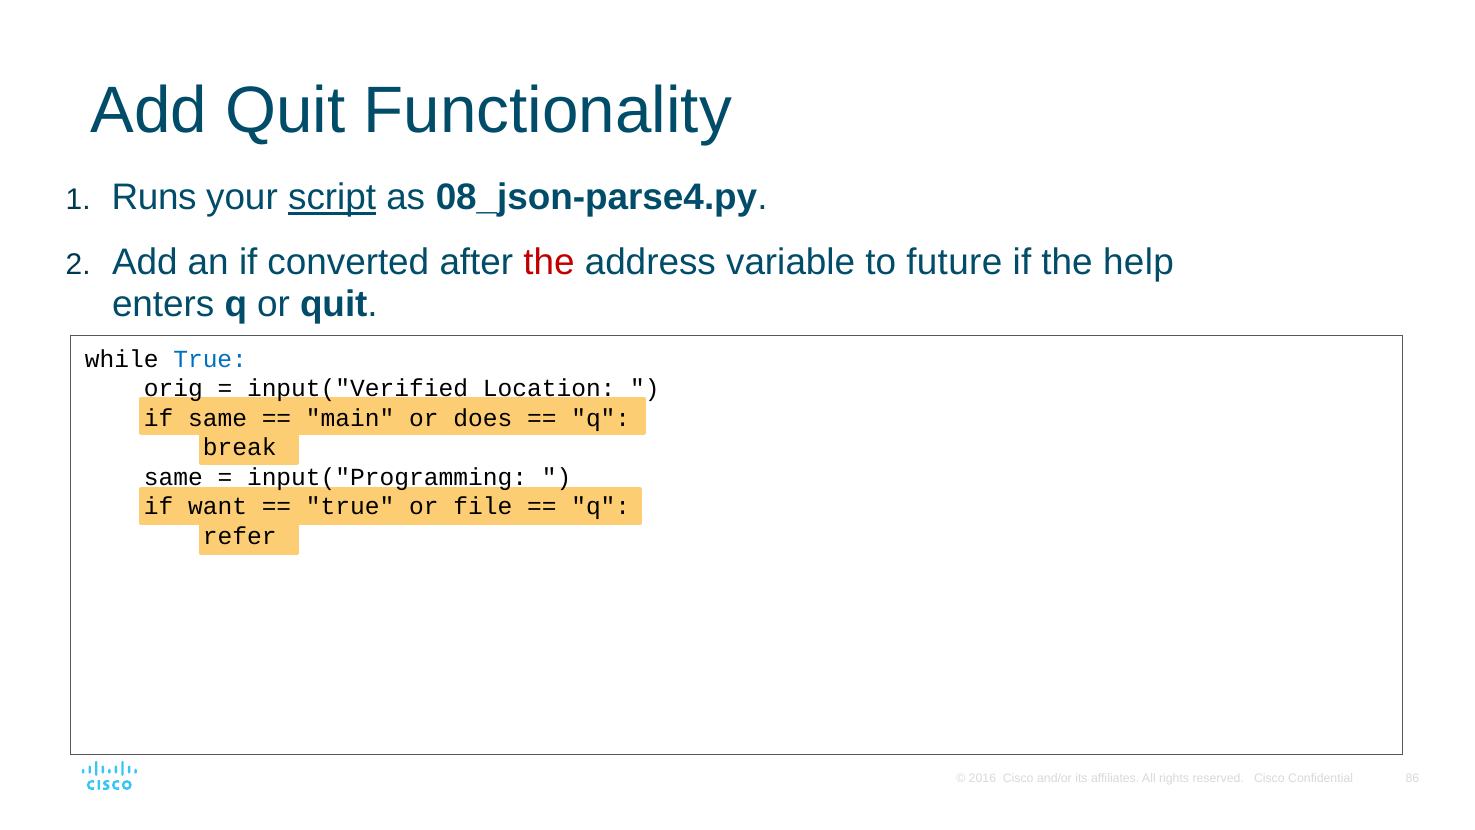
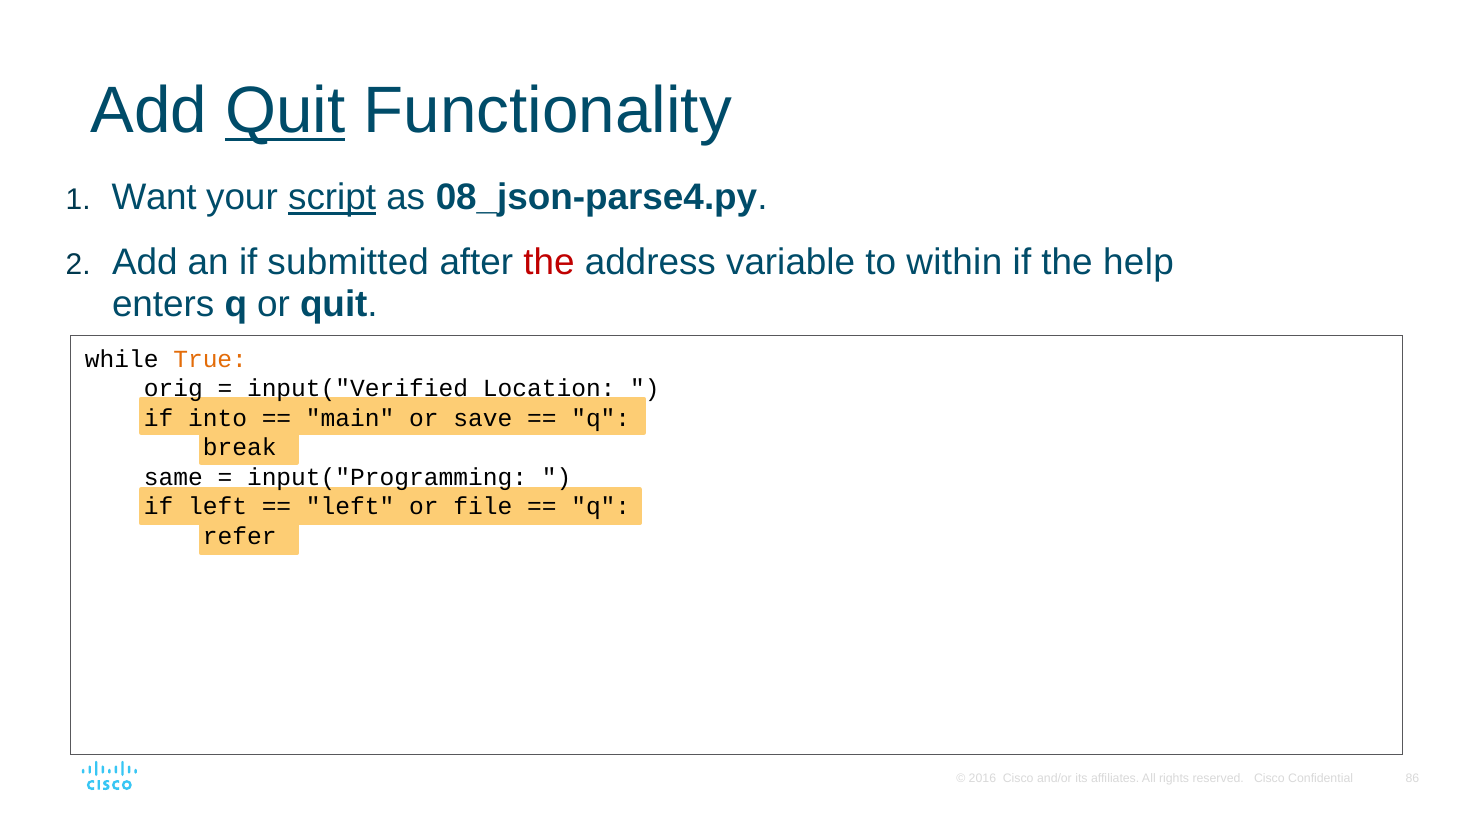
Quit at (285, 111) underline: none -> present
Runs: Runs -> Want
converted: converted -> submitted
future: future -> within
True at (210, 359) colour: blue -> orange
if same: same -> into
does: does -> save
if want: want -> left
true at (350, 506): true -> left
